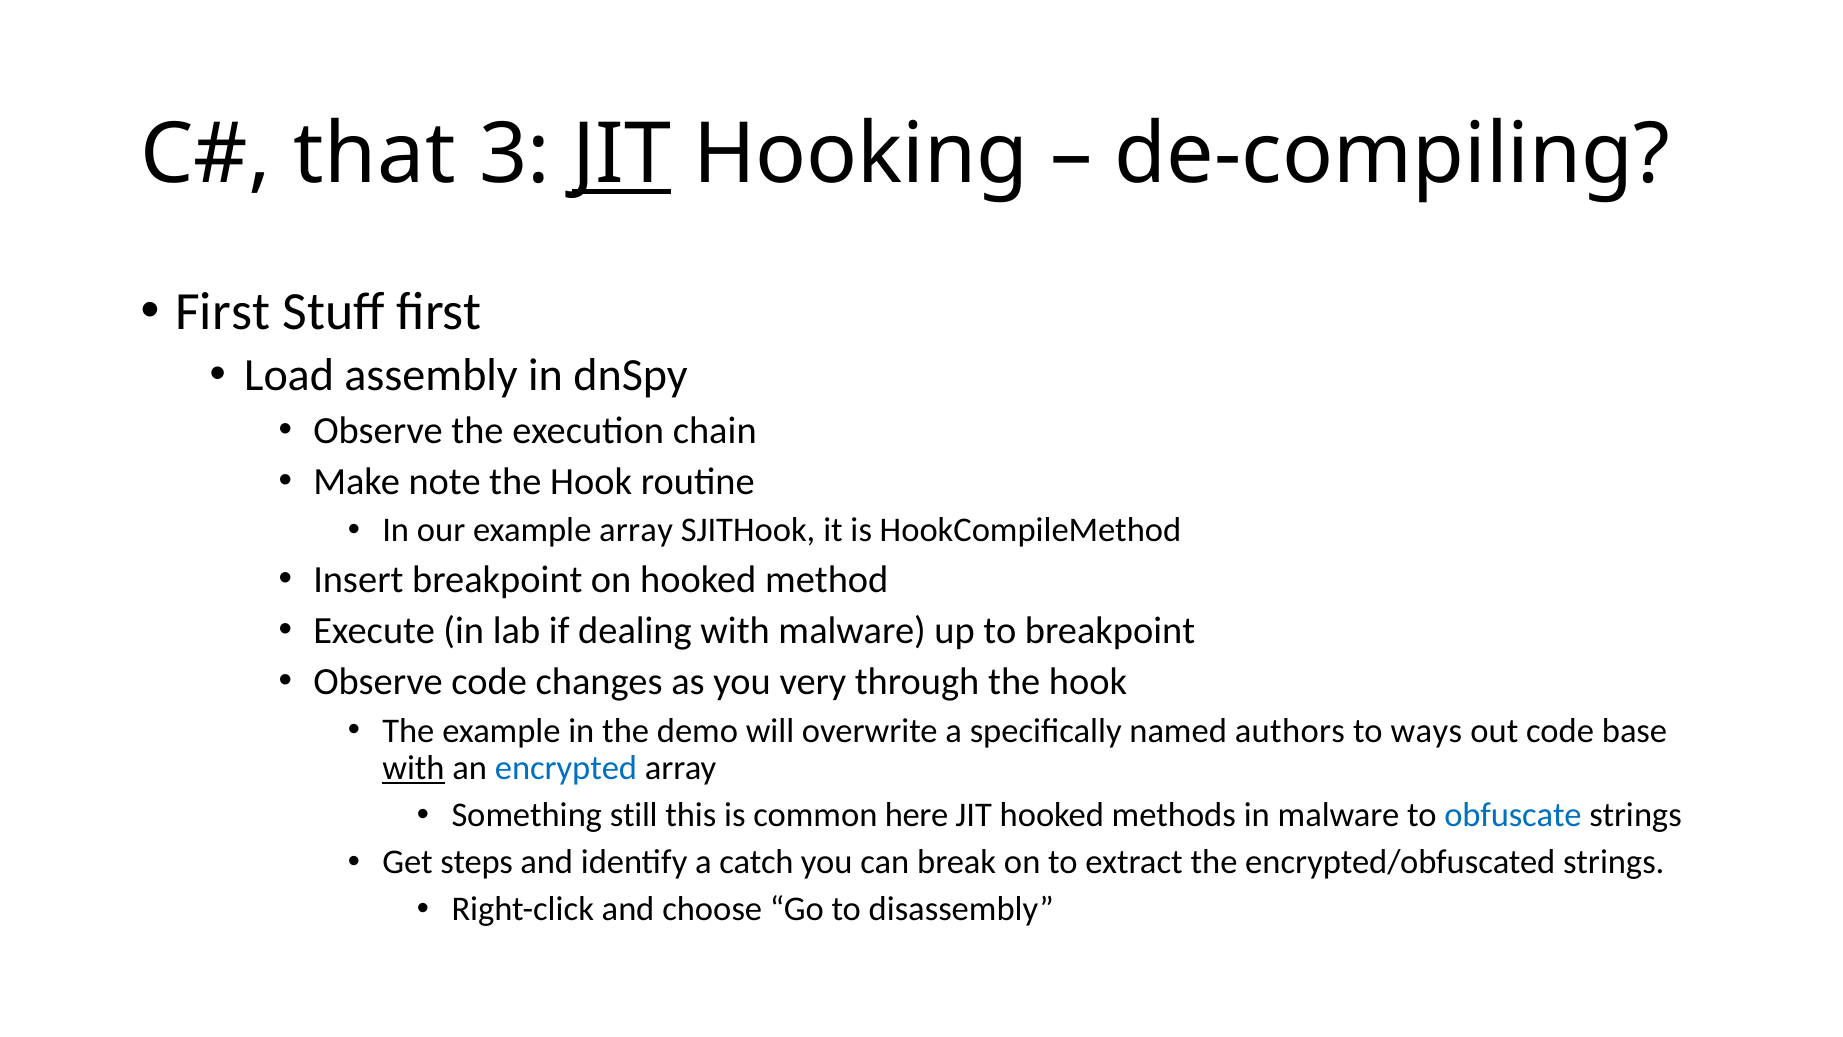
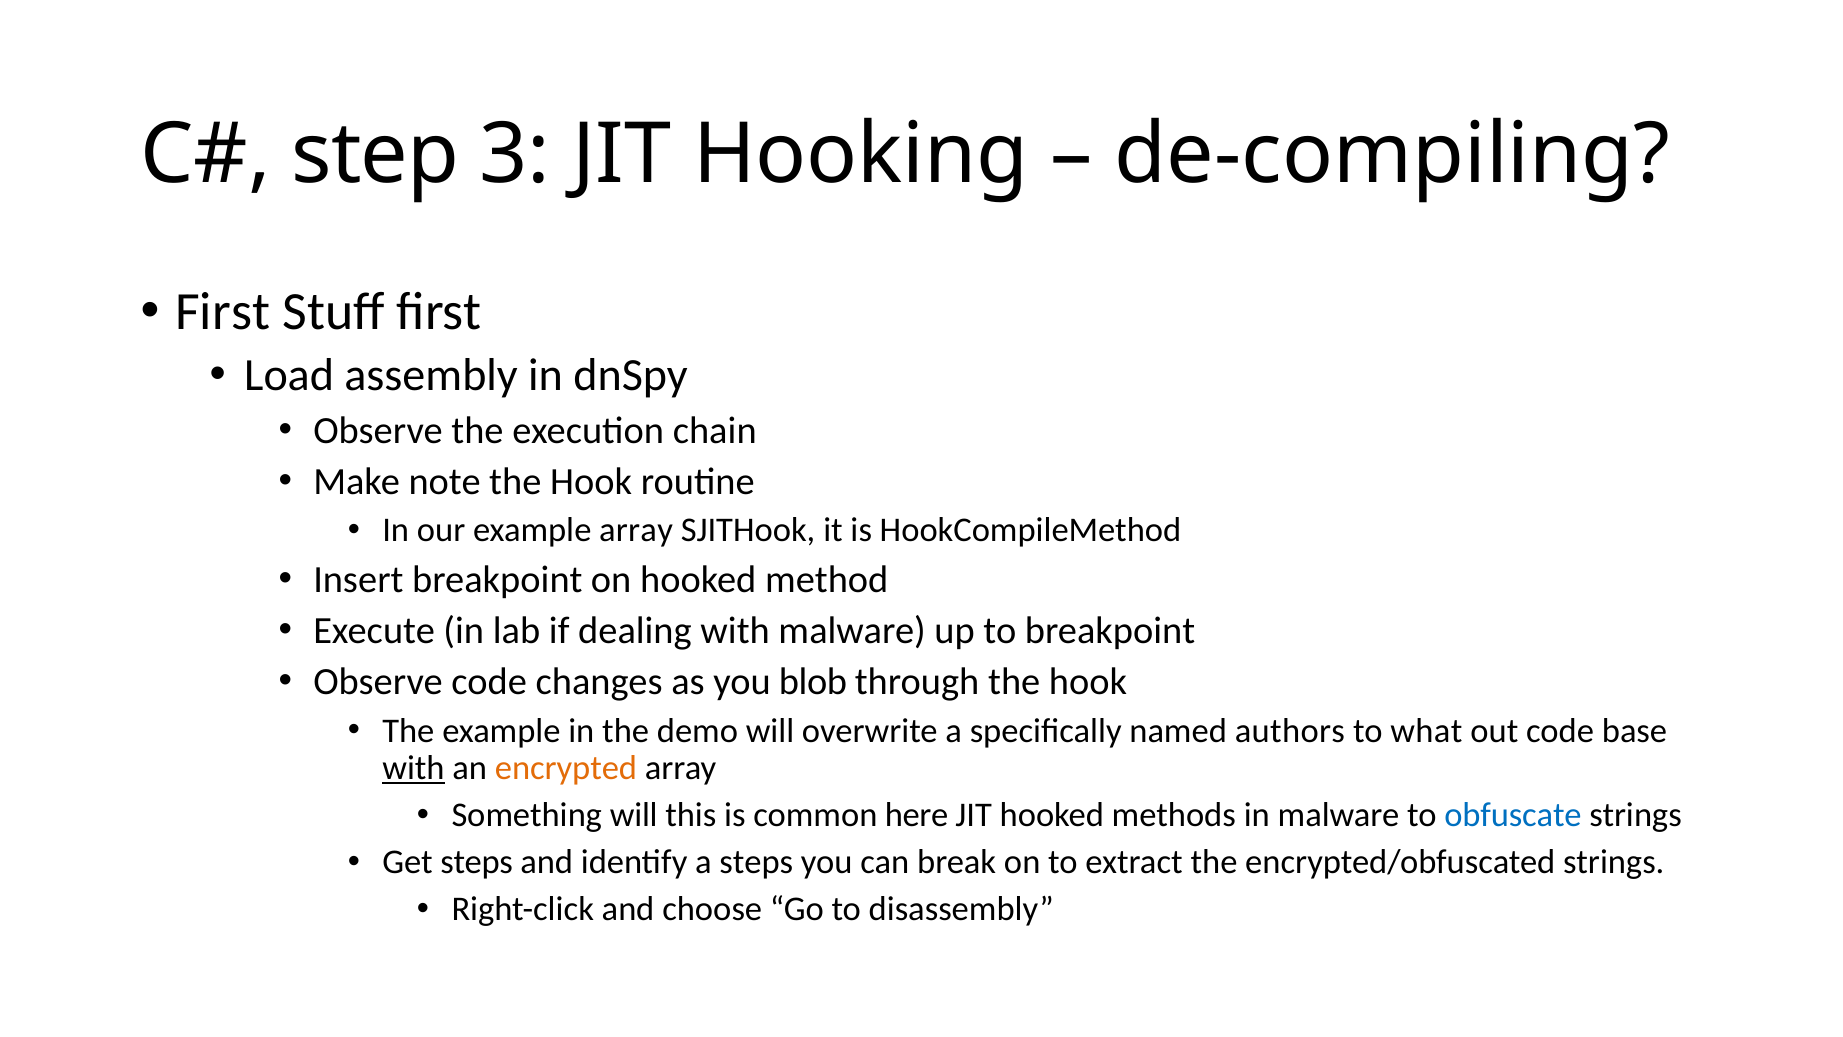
that: that -> step
JIT at (622, 155) underline: present -> none
very: very -> blob
ways: ways -> what
encrypted colour: blue -> orange
Something still: still -> will
a catch: catch -> steps
